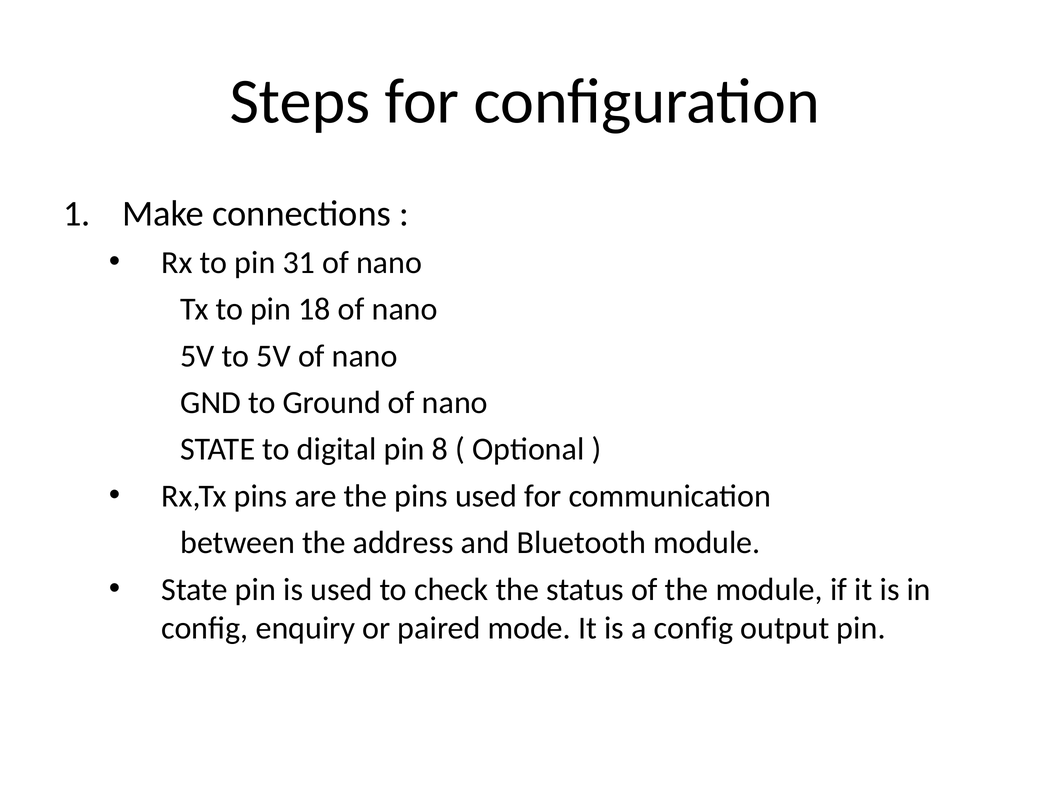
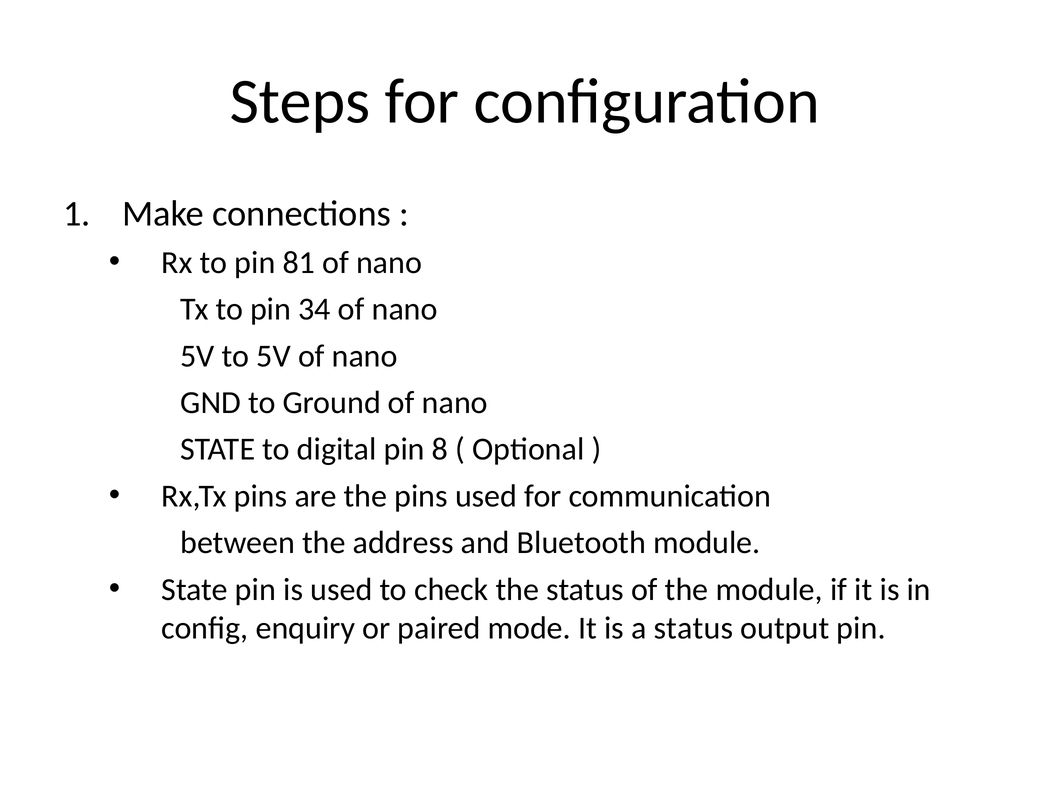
31: 31 -> 81
18: 18 -> 34
a config: config -> status
